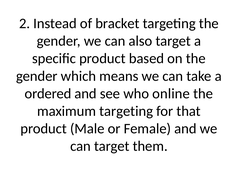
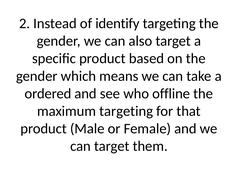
bracket: bracket -> identify
online: online -> offline
